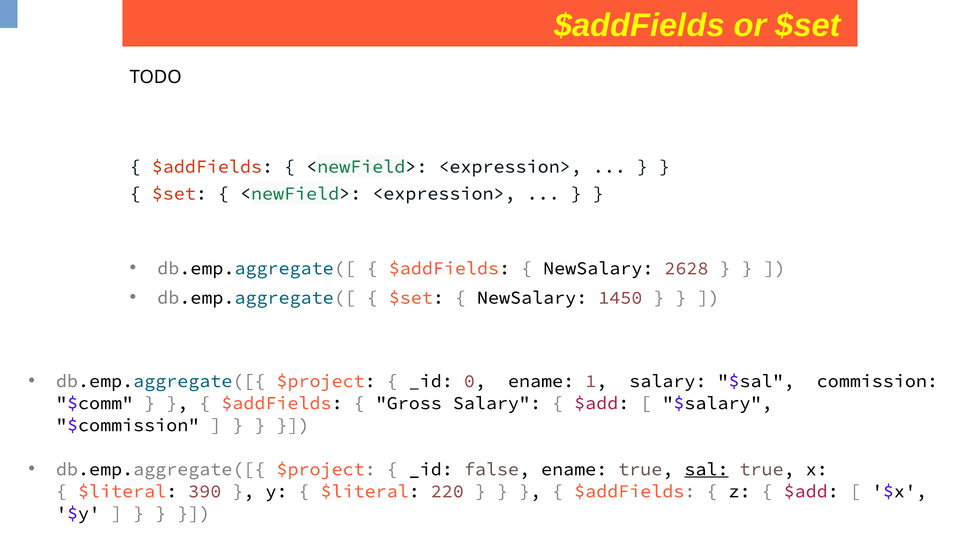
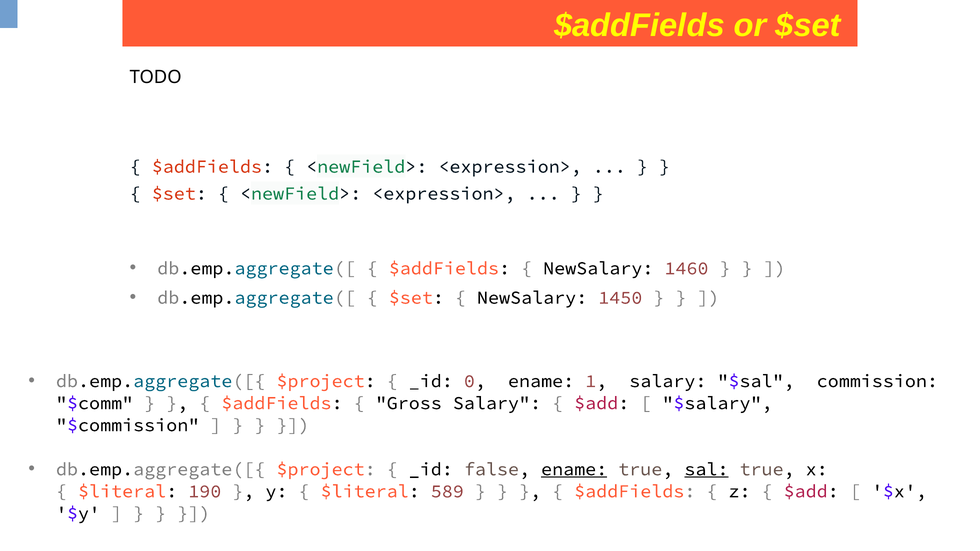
2628: 2628 -> 1460
ename at (574, 469) underline: none -> present
390: 390 -> 190
220: 220 -> 589
